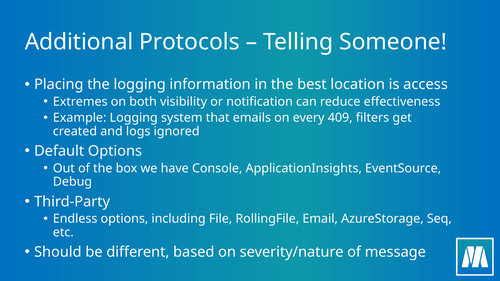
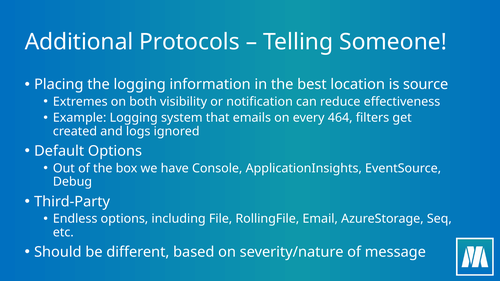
access: access -> source
409: 409 -> 464
